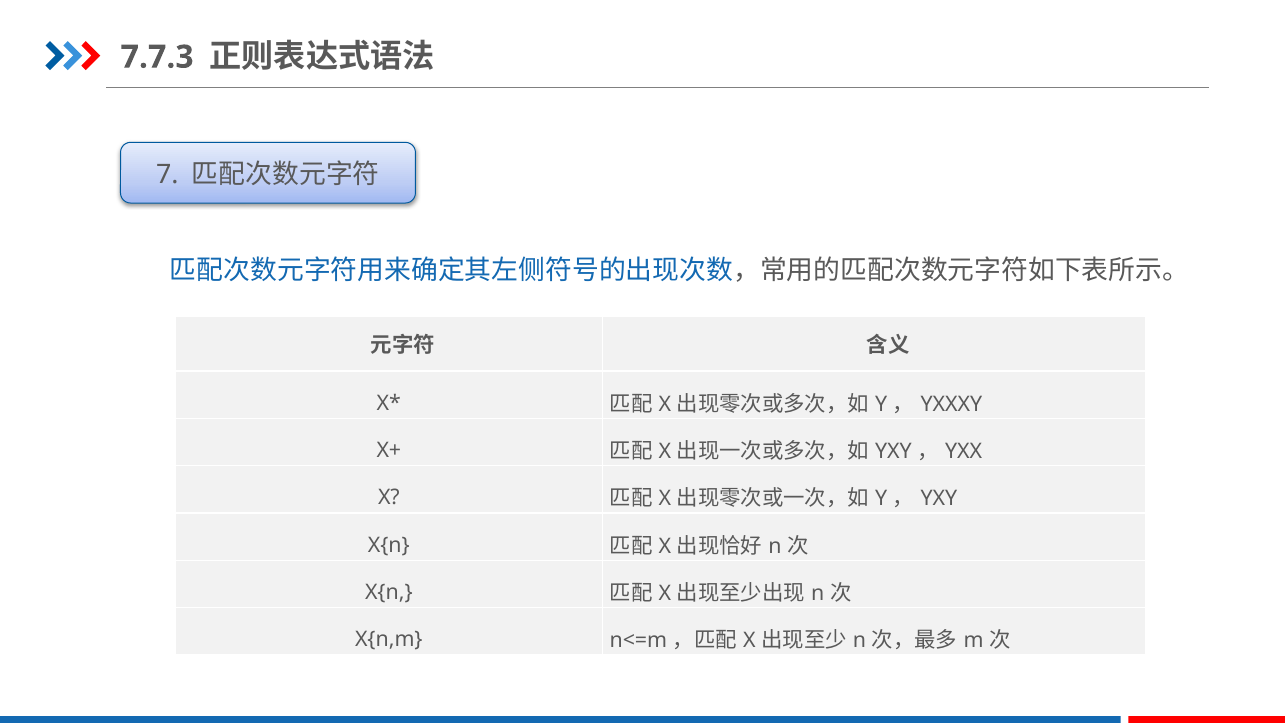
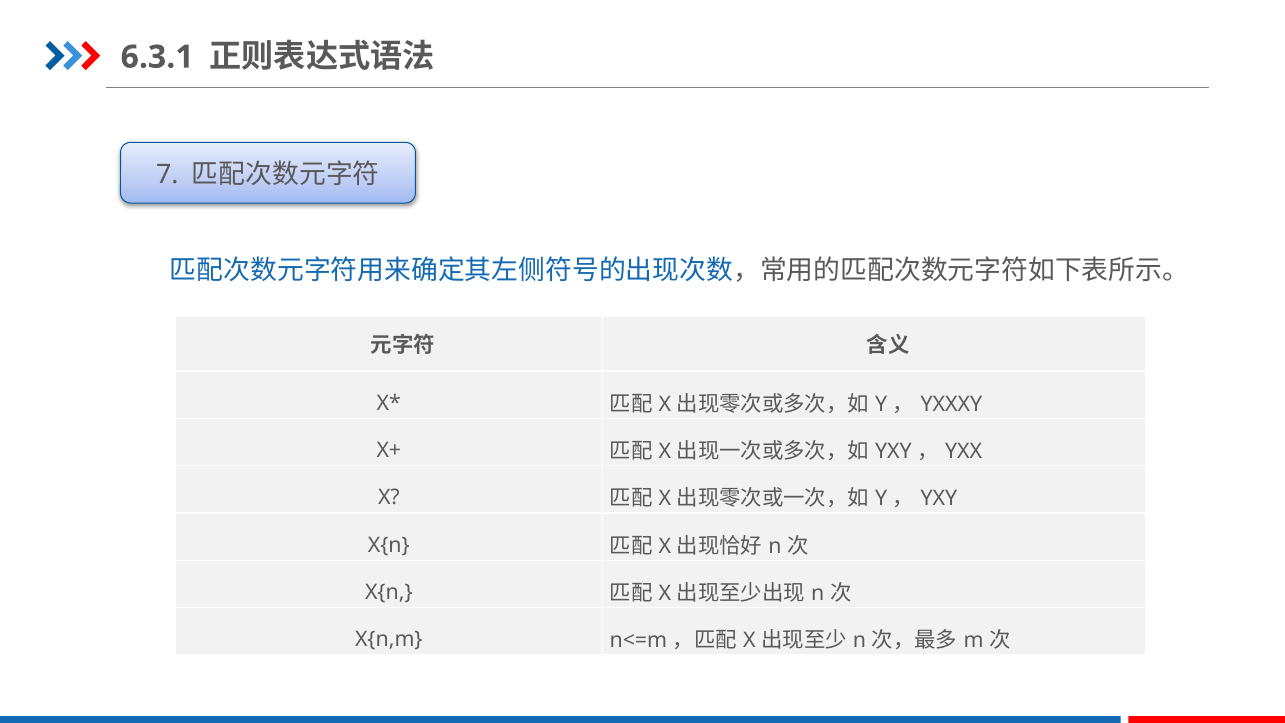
7.7.3: 7.7.3 -> 6.3.1
